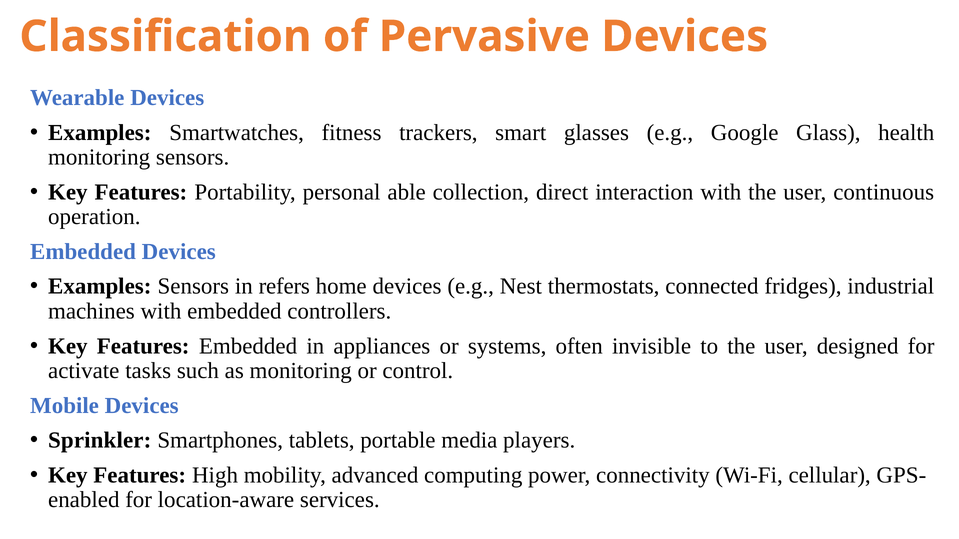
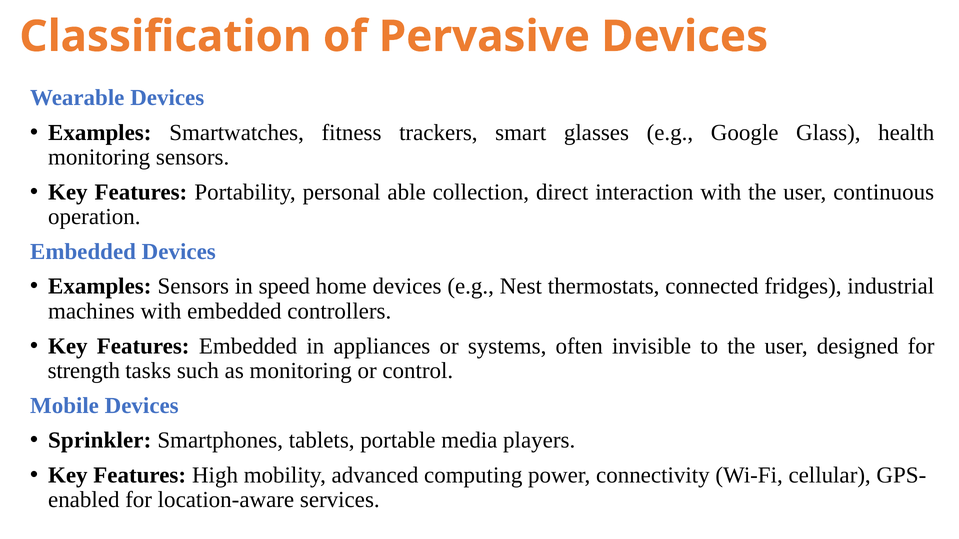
refers: refers -> speed
activate: activate -> strength
